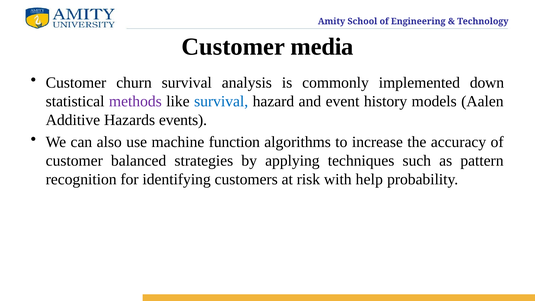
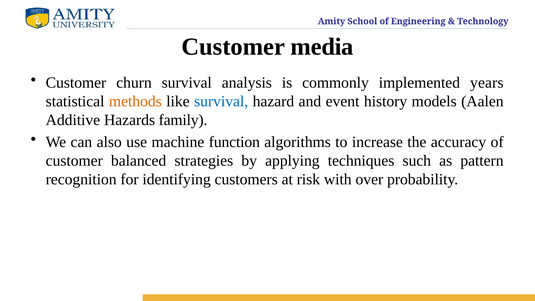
down: down -> years
methods colour: purple -> orange
events: events -> family
help: help -> over
